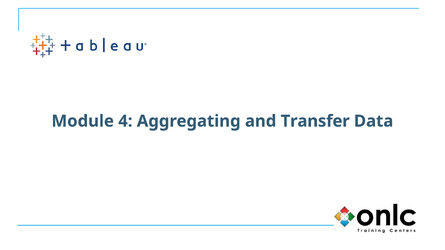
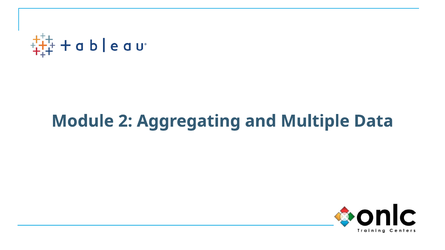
4: 4 -> 2
Transfer: Transfer -> Multiple
